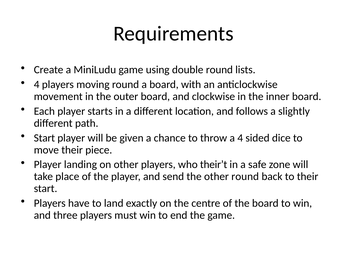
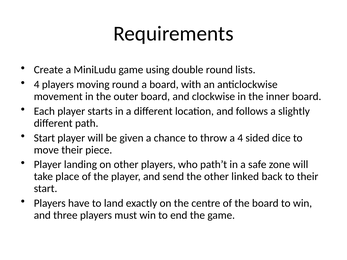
their’t: their’t -> path’t
other round: round -> linked
